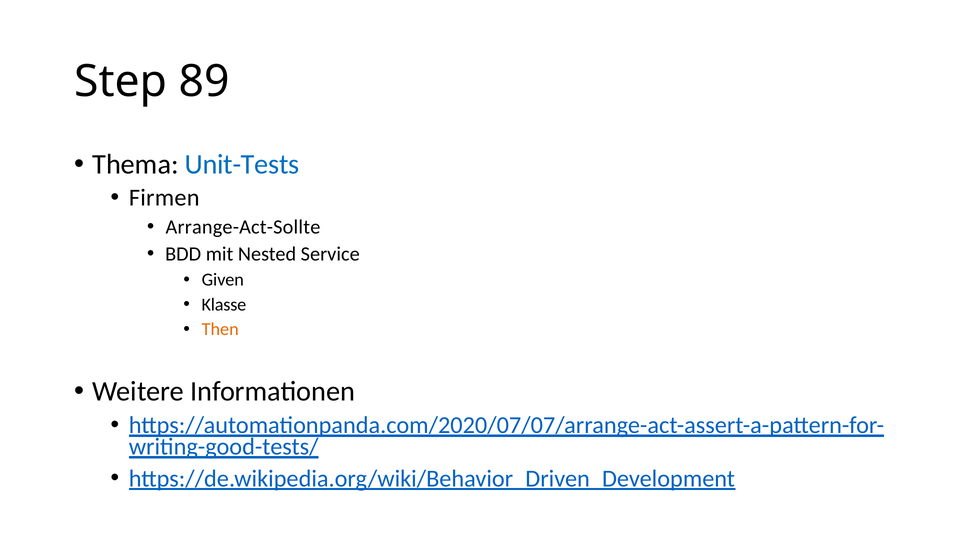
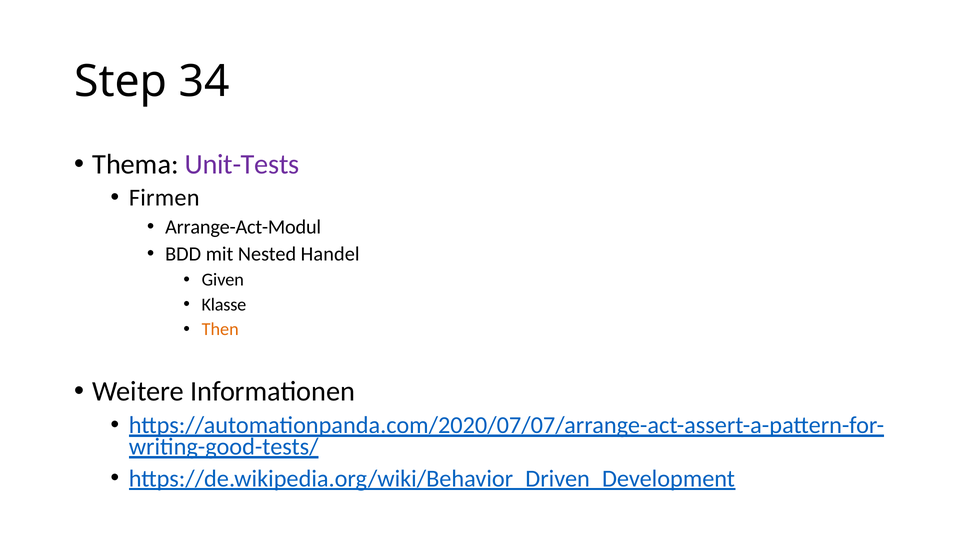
89: 89 -> 34
Unit-Tests colour: blue -> purple
Arrange-Act-Sollte: Arrange-Act-Sollte -> Arrange-Act-Modul
Service: Service -> Handel
